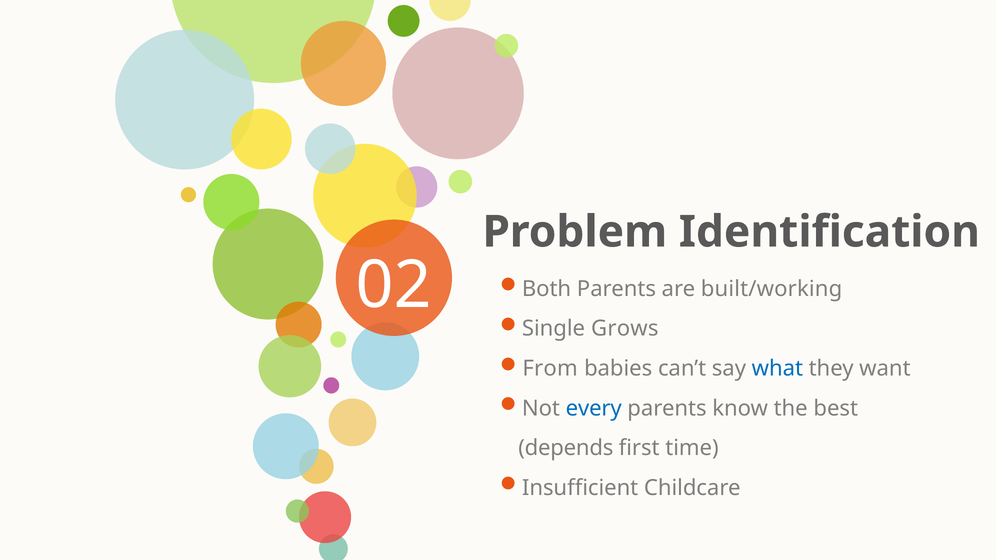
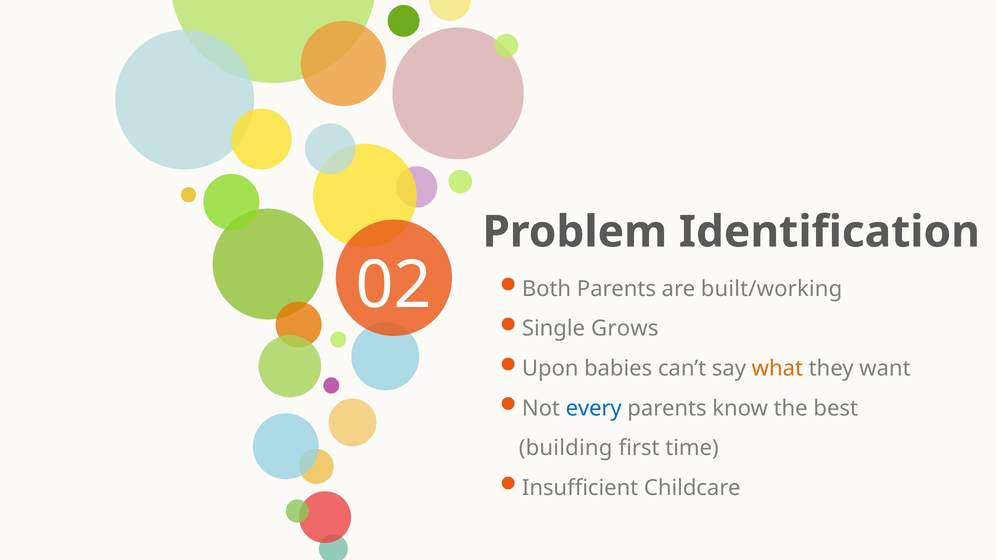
From: From -> Upon
what colour: blue -> orange
depends: depends -> building
